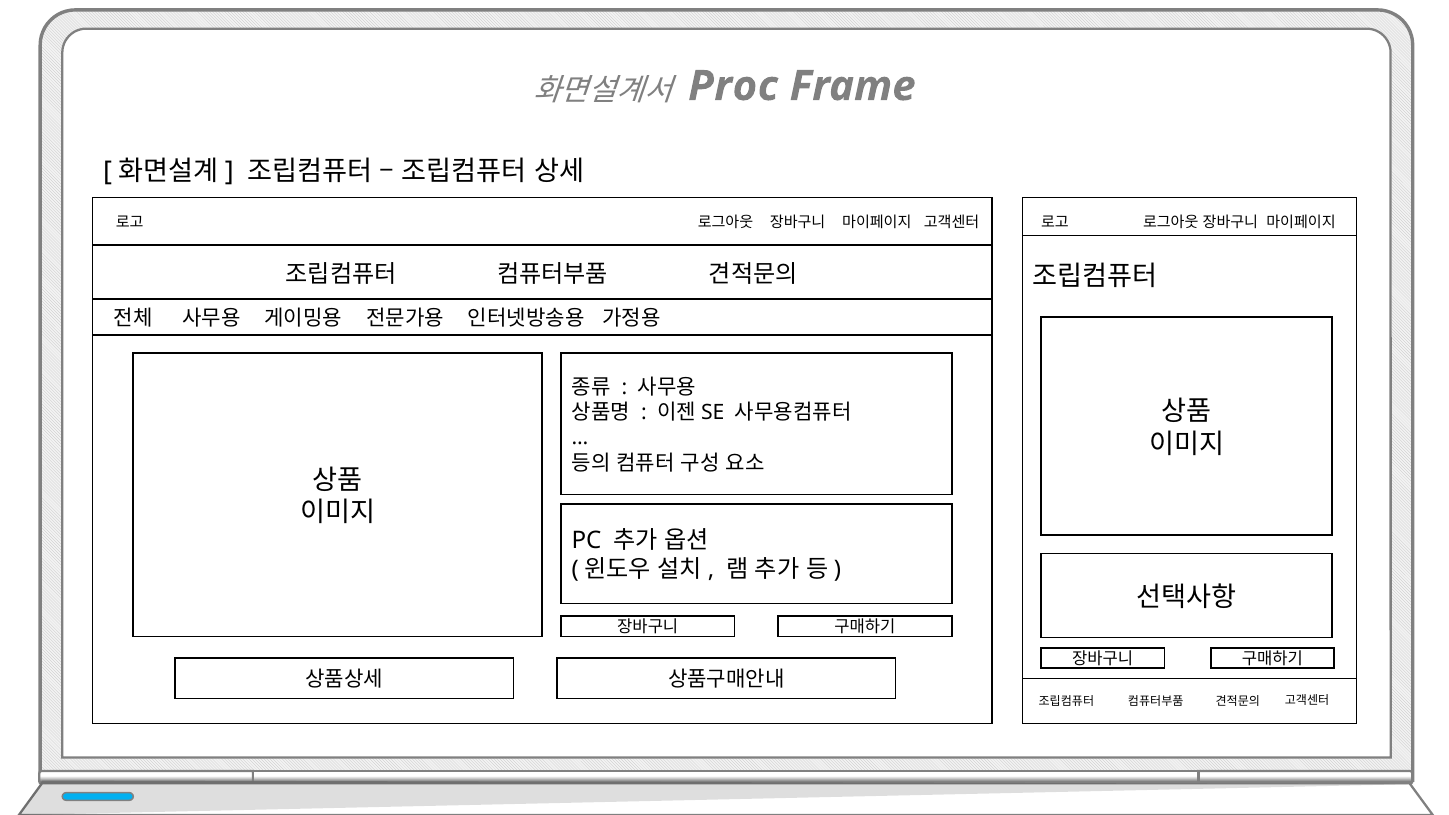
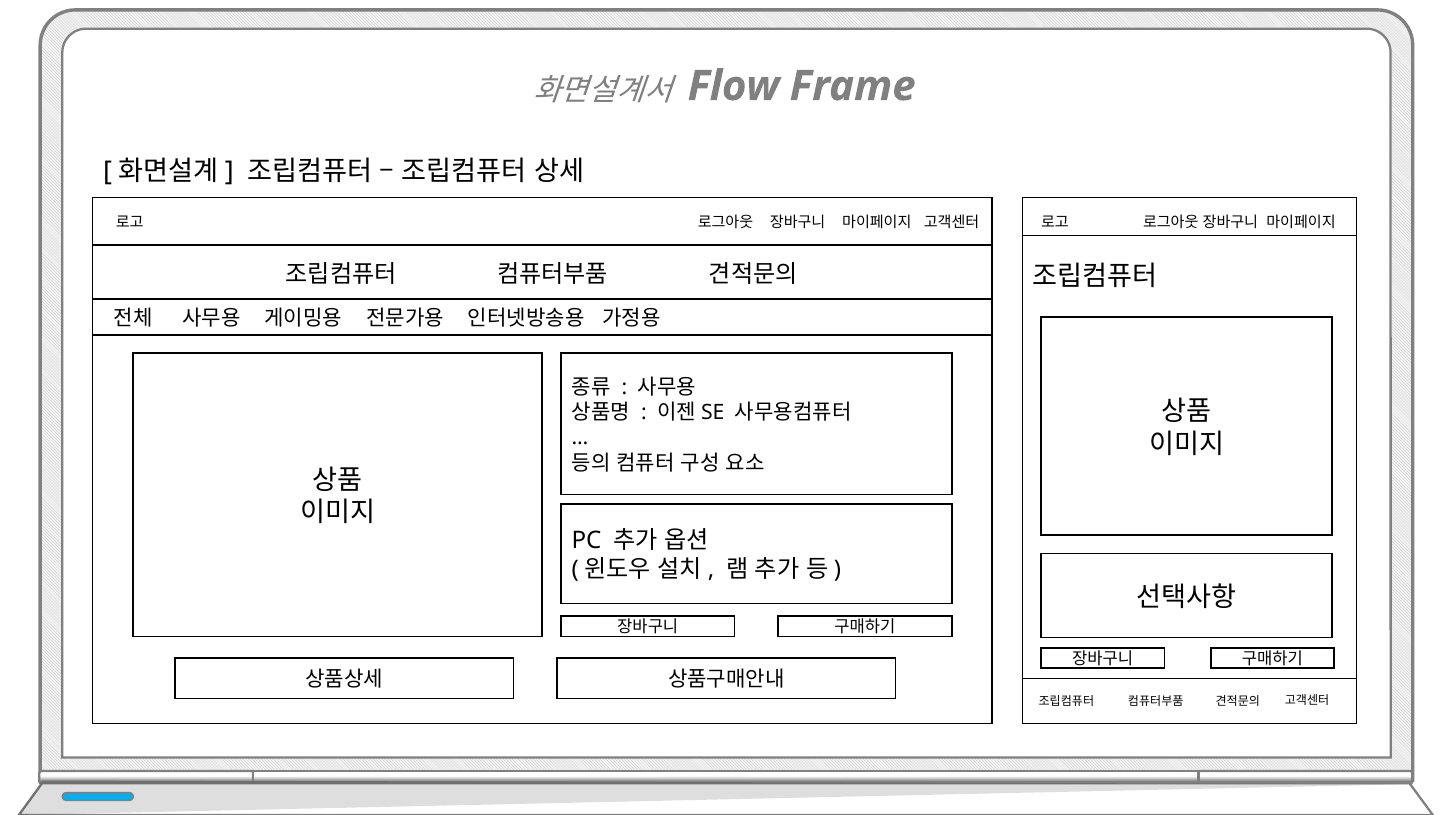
Proc: Proc -> Flow
